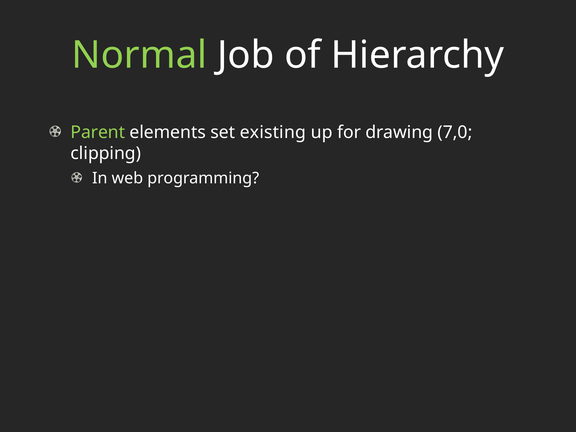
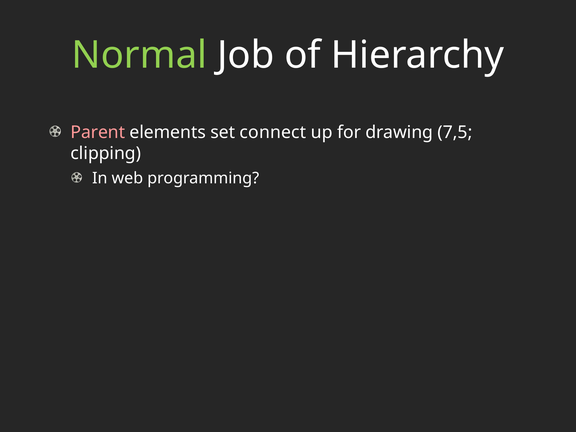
Parent colour: light green -> pink
existing: existing -> connect
7,0: 7,0 -> 7,5
